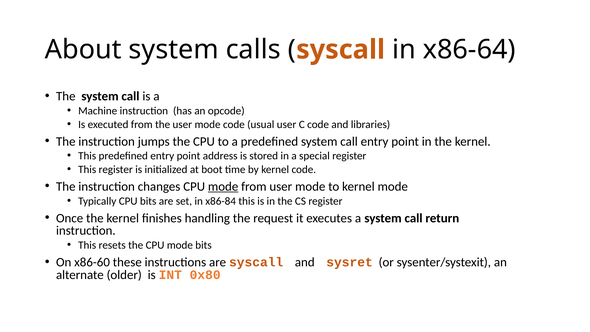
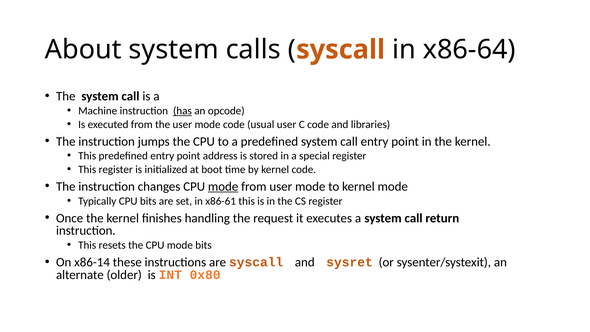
has underline: none -> present
x86-84: x86-84 -> x86-61
x86-60: x86-60 -> x86-14
